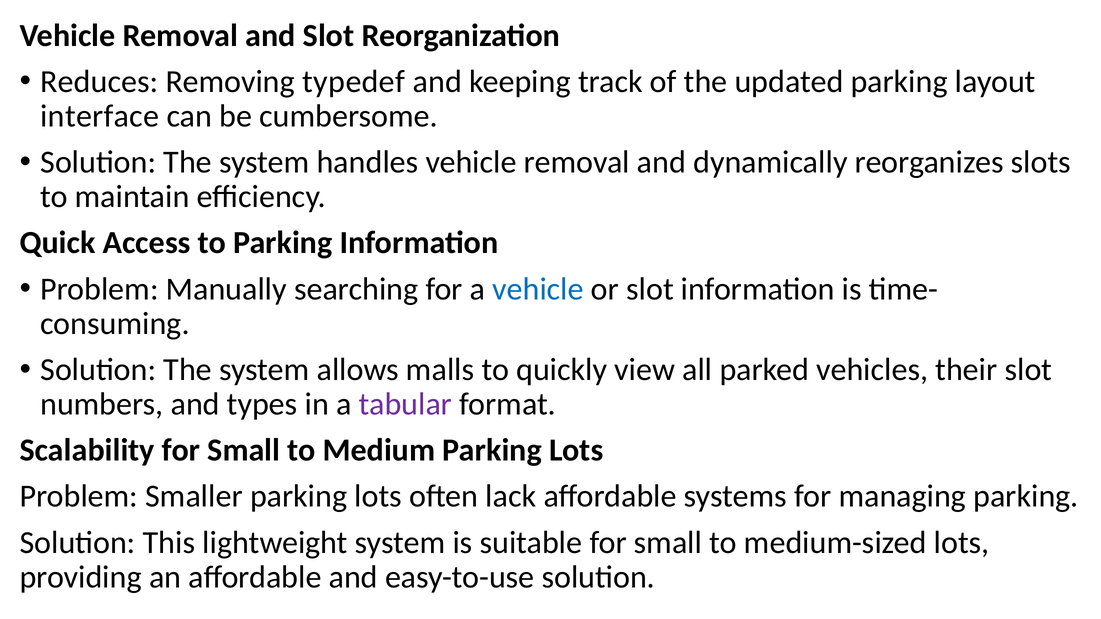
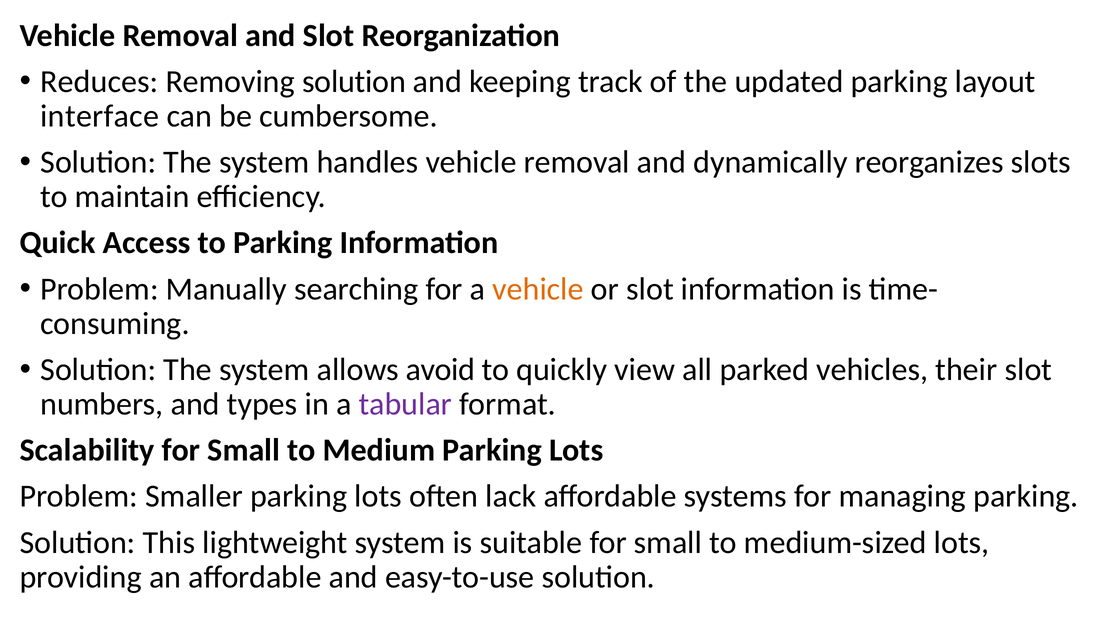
Removing typedef: typedef -> solution
vehicle at (538, 289) colour: blue -> orange
malls: malls -> avoid
